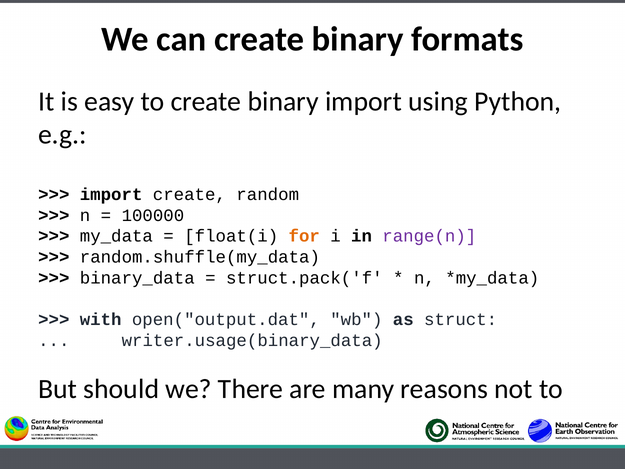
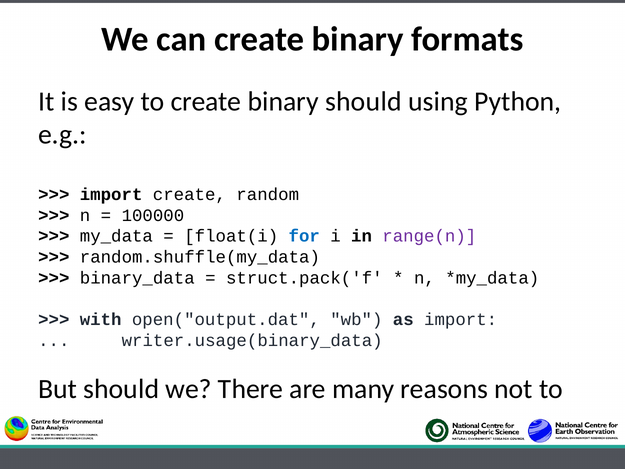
binary import: import -> should
for colour: orange -> blue
as struct: struct -> import
